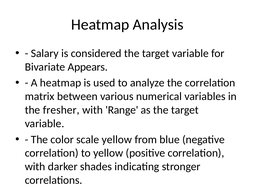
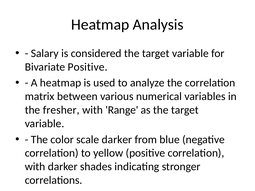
Bivariate Appears: Appears -> Positive
scale yellow: yellow -> darker
